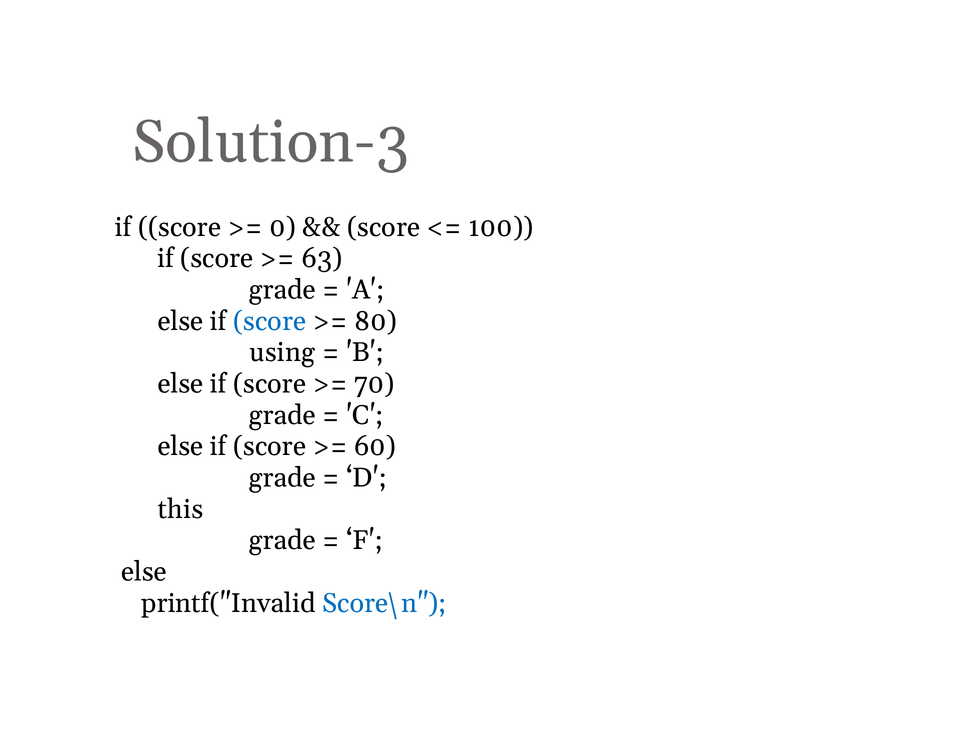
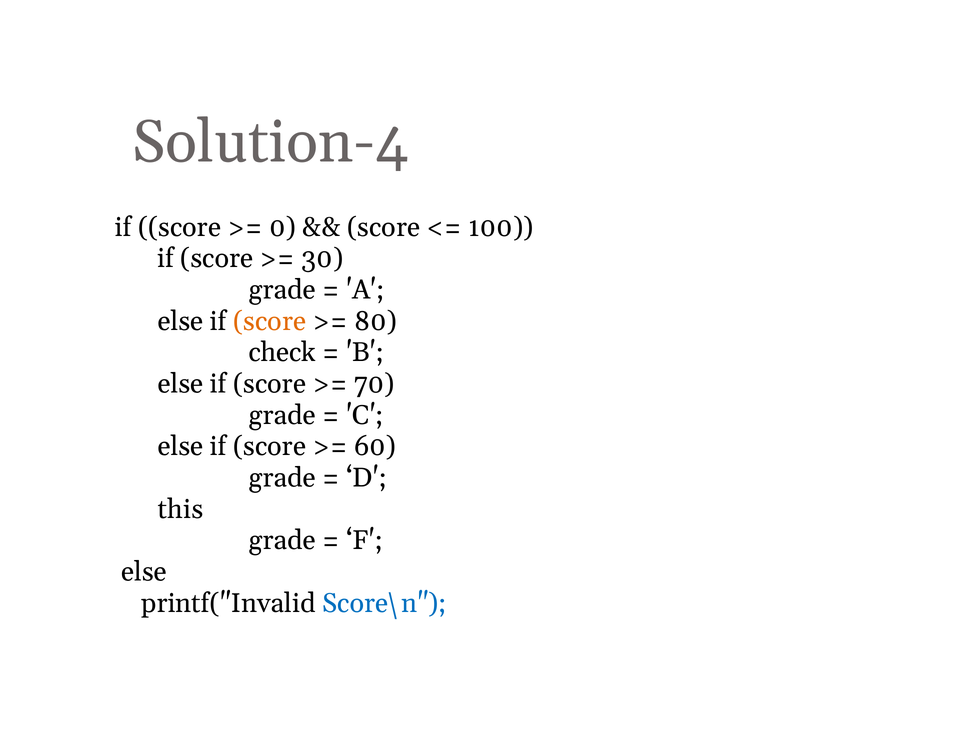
Solution-3: Solution-3 -> Solution-4
63: 63 -> 30
score at (270, 322) colour: blue -> orange
using: using -> check
